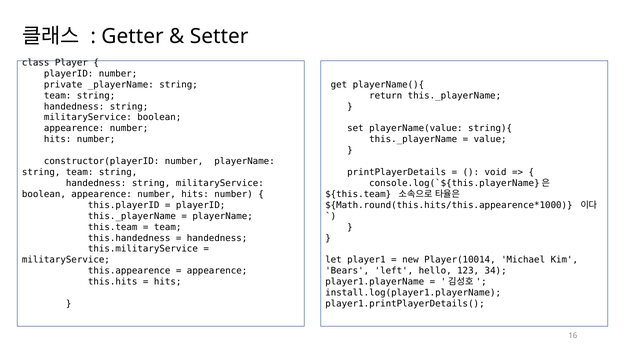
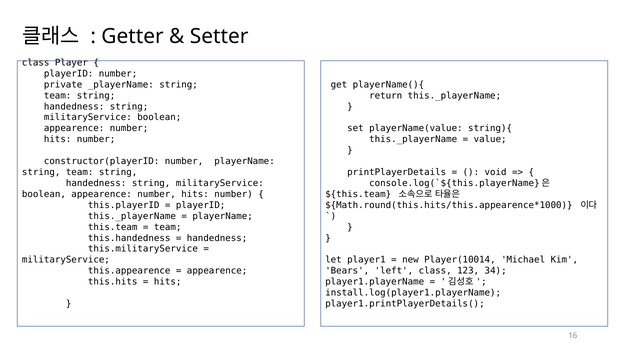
left hello: hello -> class
